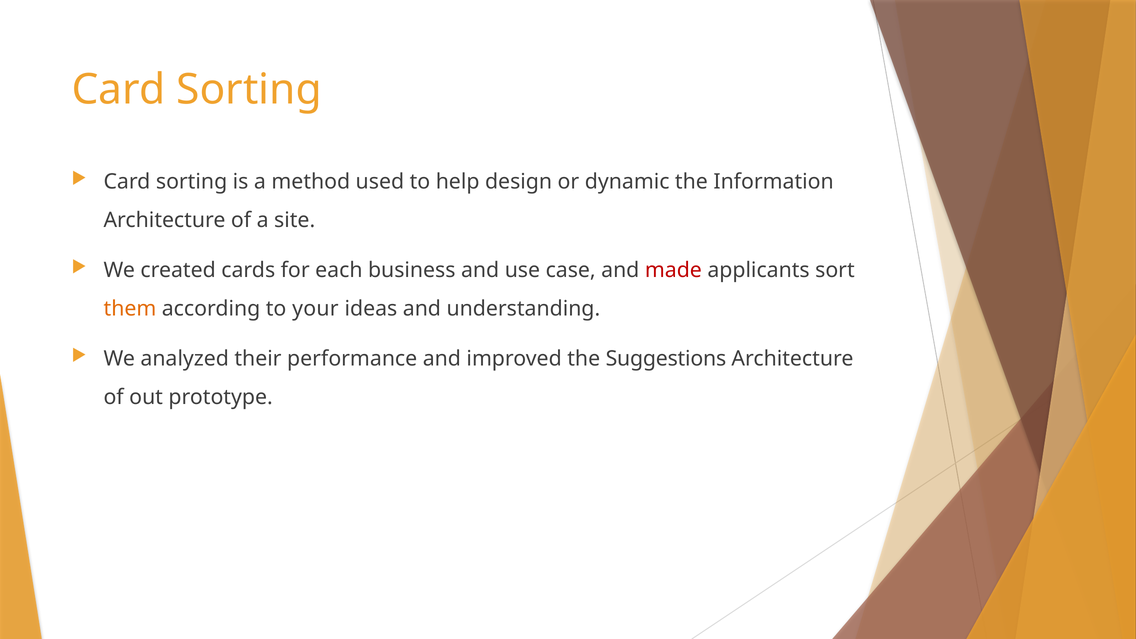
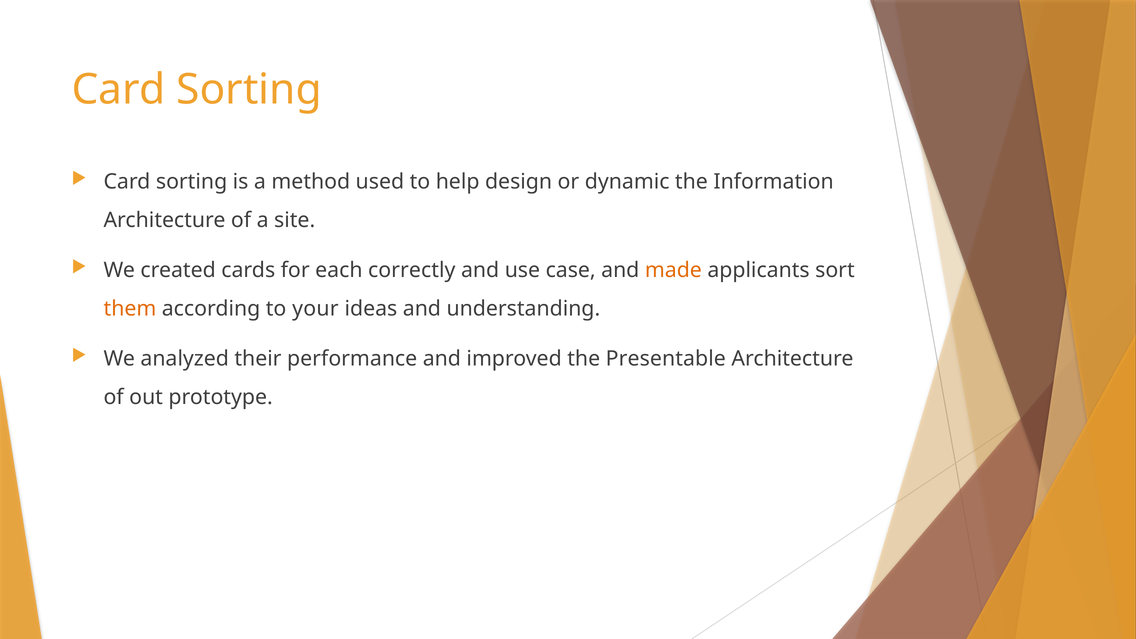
business: business -> correctly
made colour: red -> orange
Suggestions: Suggestions -> Presentable
